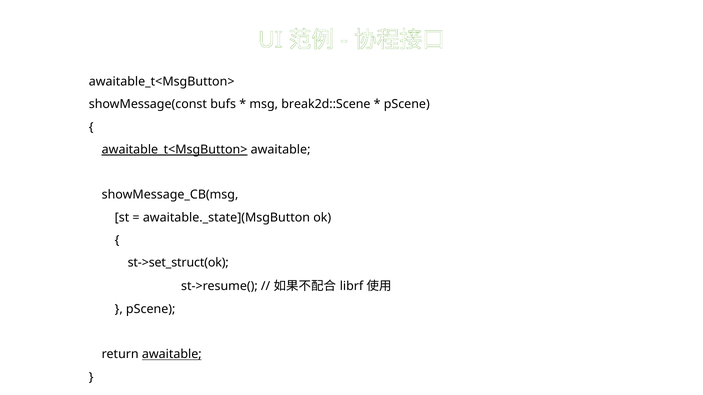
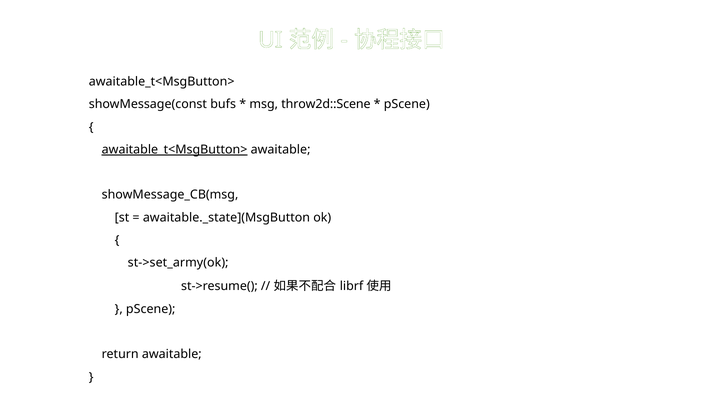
break2d::Scene: break2d::Scene -> throw2d::Scene
st->set_struct(ok: st->set_struct(ok -> st->set_army(ok
awaitable at (172, 355) underline: present -> none
